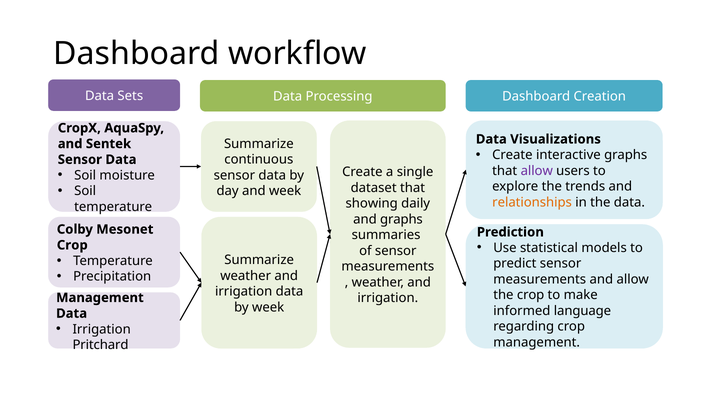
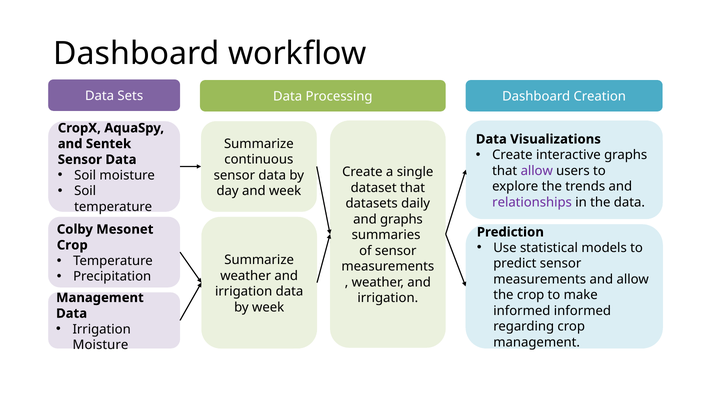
relationships colour: orange -> purple
showing: showing -> datasets
informed language: language -> informed
Pritchard at (101, 345): Pritchard -> Moisture
